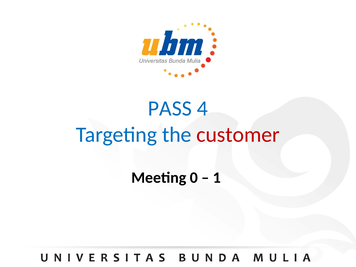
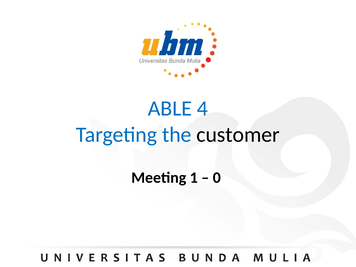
PASS: PASS -> ABLE
customer colour: red -> black
0: 0 -> 1
1: 1 -> 0
